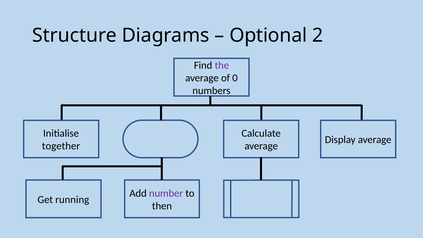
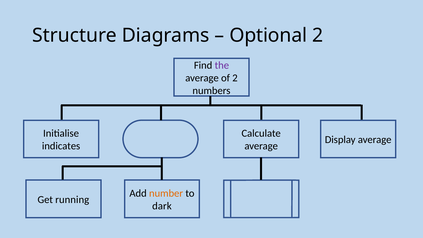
of 0: 0 -> 2
together: together -> indicates
number colour: purple -> orange
then: then -> dark
